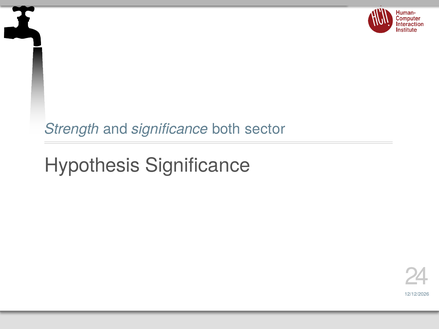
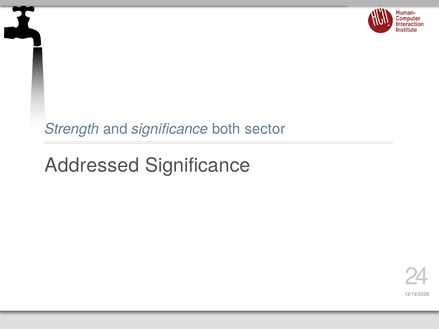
Hypothesis: Hypothesis -> Addressed
